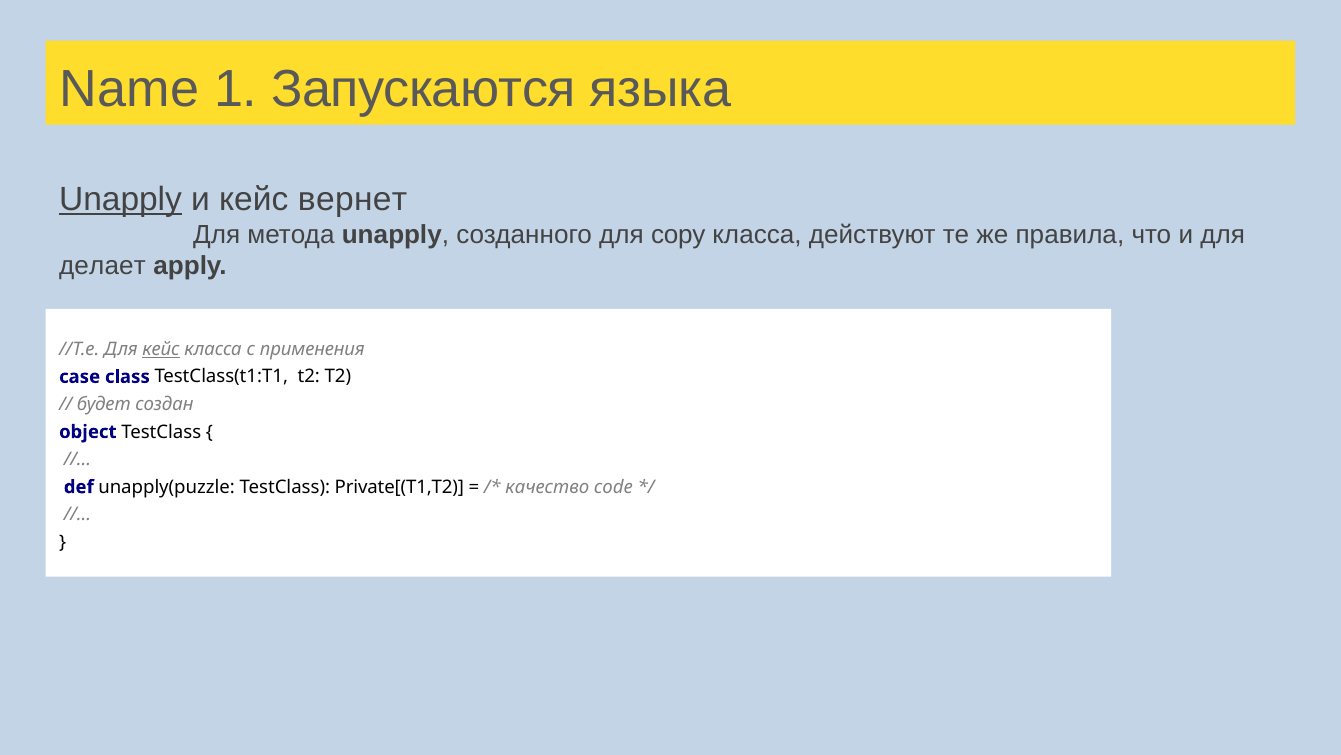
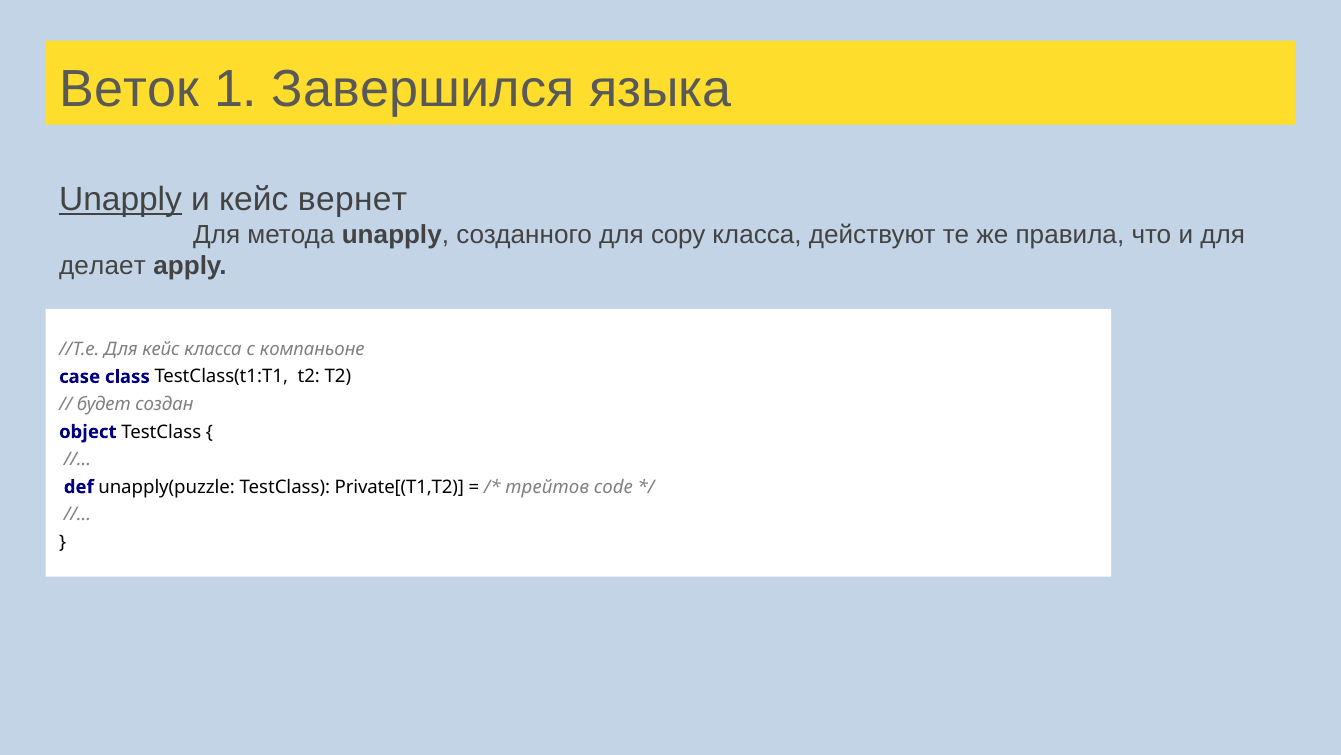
Name: Name -> Веток
Запускаются: Запускаются -> Завершился
кейс at (161, 349) underline: present -> none
применения: применения -> компаньоне
качество: качество -> трейтов
